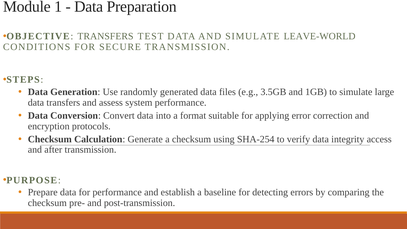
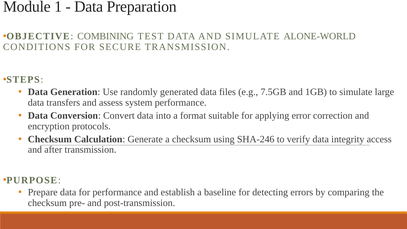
OBJECTIVE TRANSFERS: TRANSFERS -> COMBINING
LEAVE-WORLD: LEAVE-WORLD -> ALONE-WORLD
3.5GB: 3.5GB -> 7.5GB
SHA-254: SHA-254 -> SHA-246
